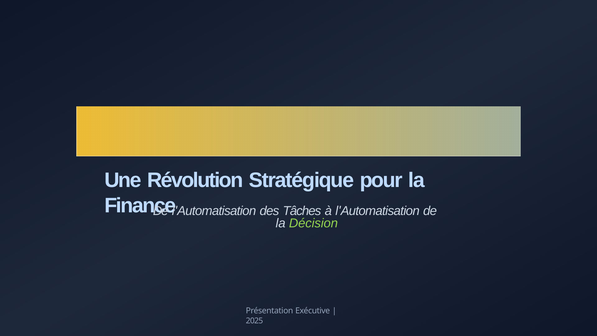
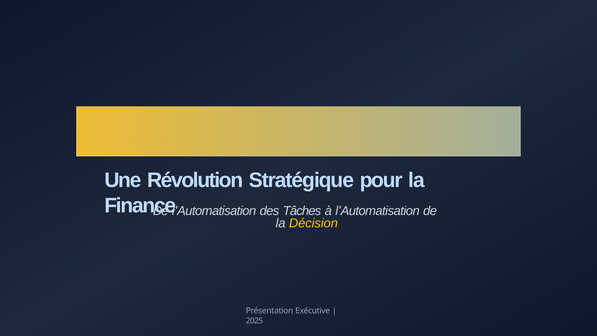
Décision colour: light green -> yellow
